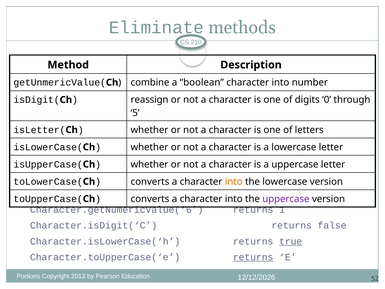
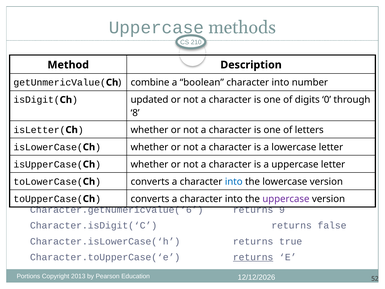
Eliminate at (156, 27): Eliminate -> Uppercase
reassign: reassign -> updated
5: 5 -> 8
into at (234, 181) colour: orange -> blue
1: 1 -> 9
true underline: present -> none
